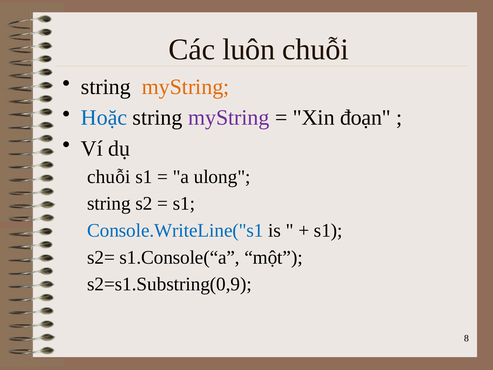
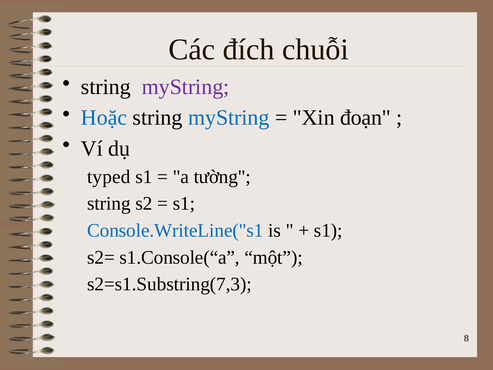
luôn: luôn -> đích
myString at (186, 87) colour: orange -> purple
myString at (229, 118) colour: purple -> blue
chuỗi at (109, 177): chuỗi -> typed
ulong: ulong -> tường
s2=s1.Substring(0,9: s2=s1.Substring(0,9 -> s2=s1.Substring(7,3
